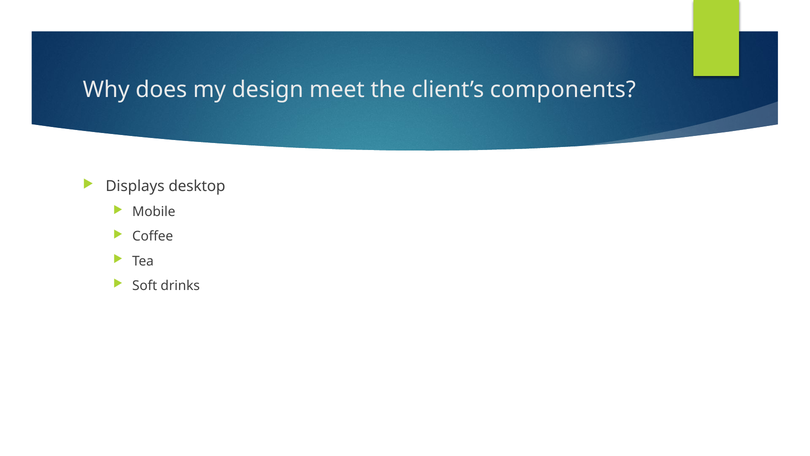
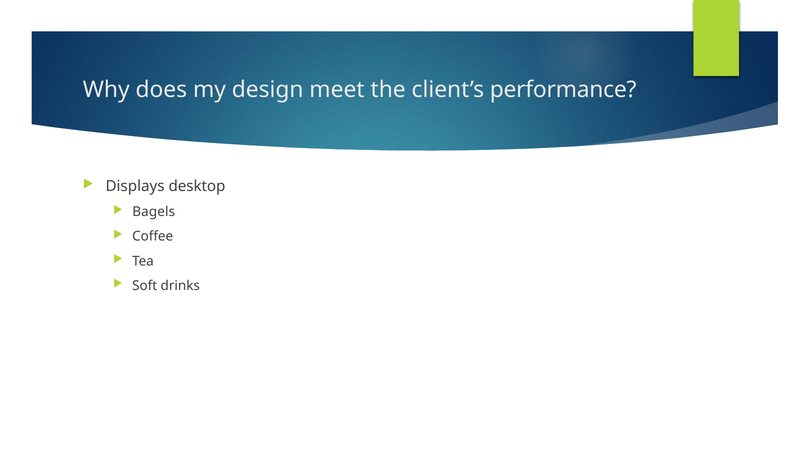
components: components -> performance
Mobile: Mobile -> Bagels
